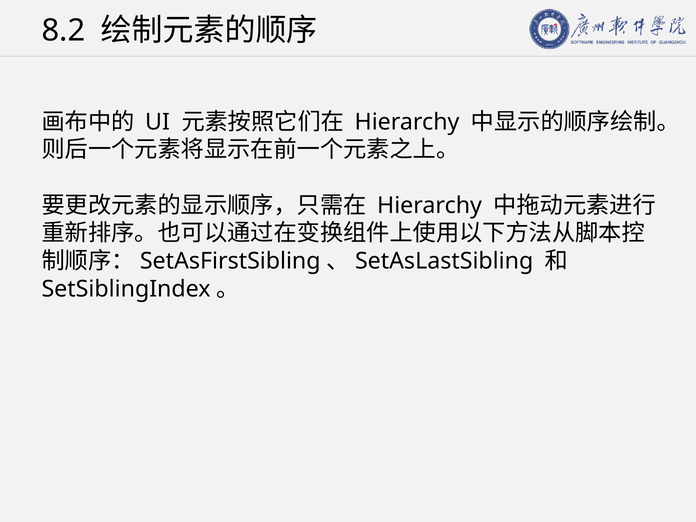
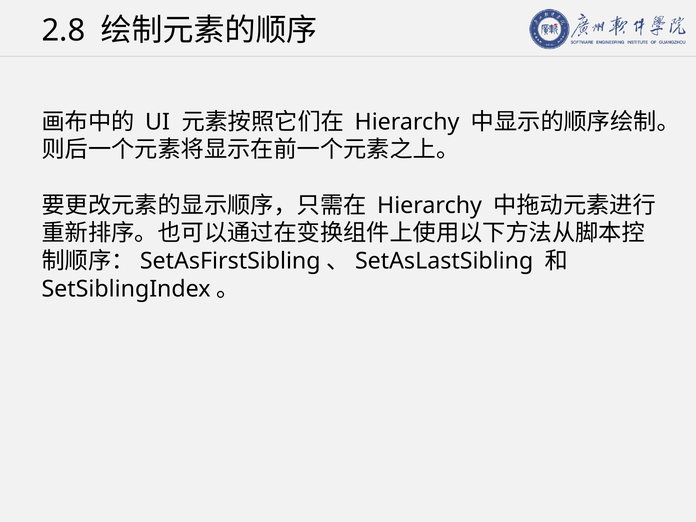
8.2: 8.2 -> 2.8
